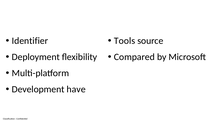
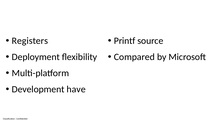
Identifier: Identifier -> Registers
Tools: Tools -> Printf
